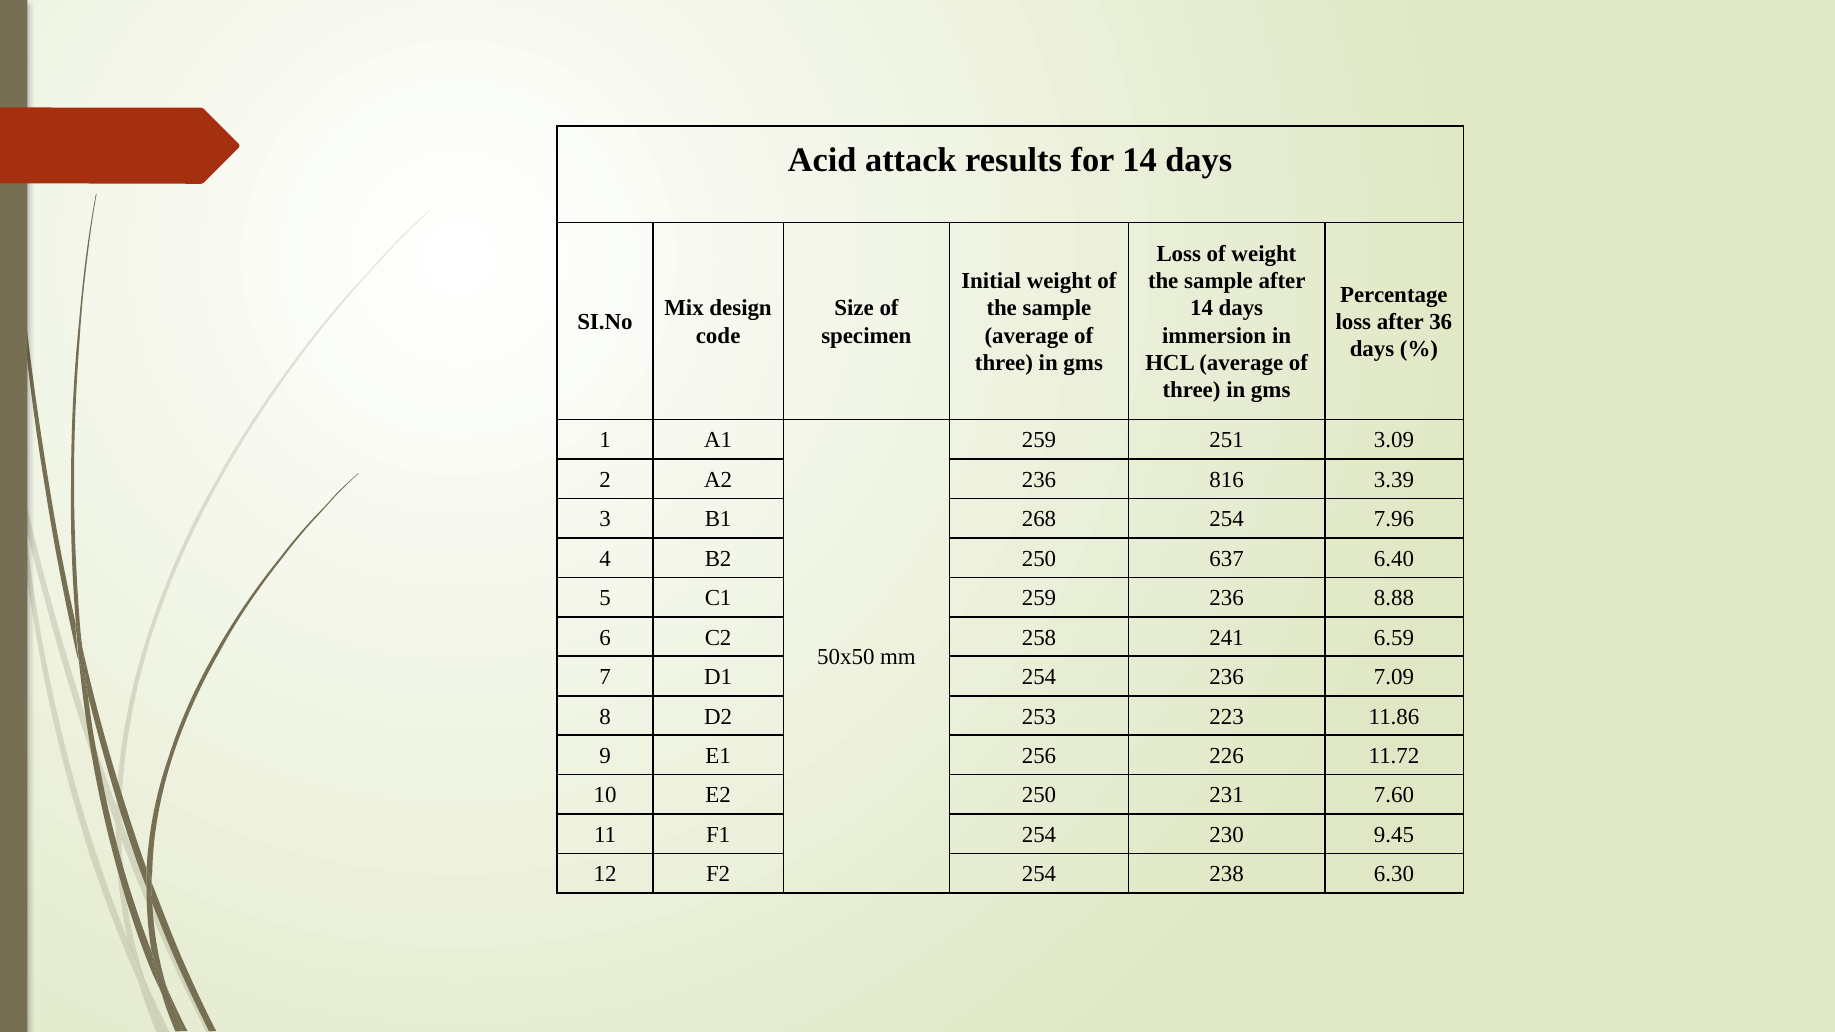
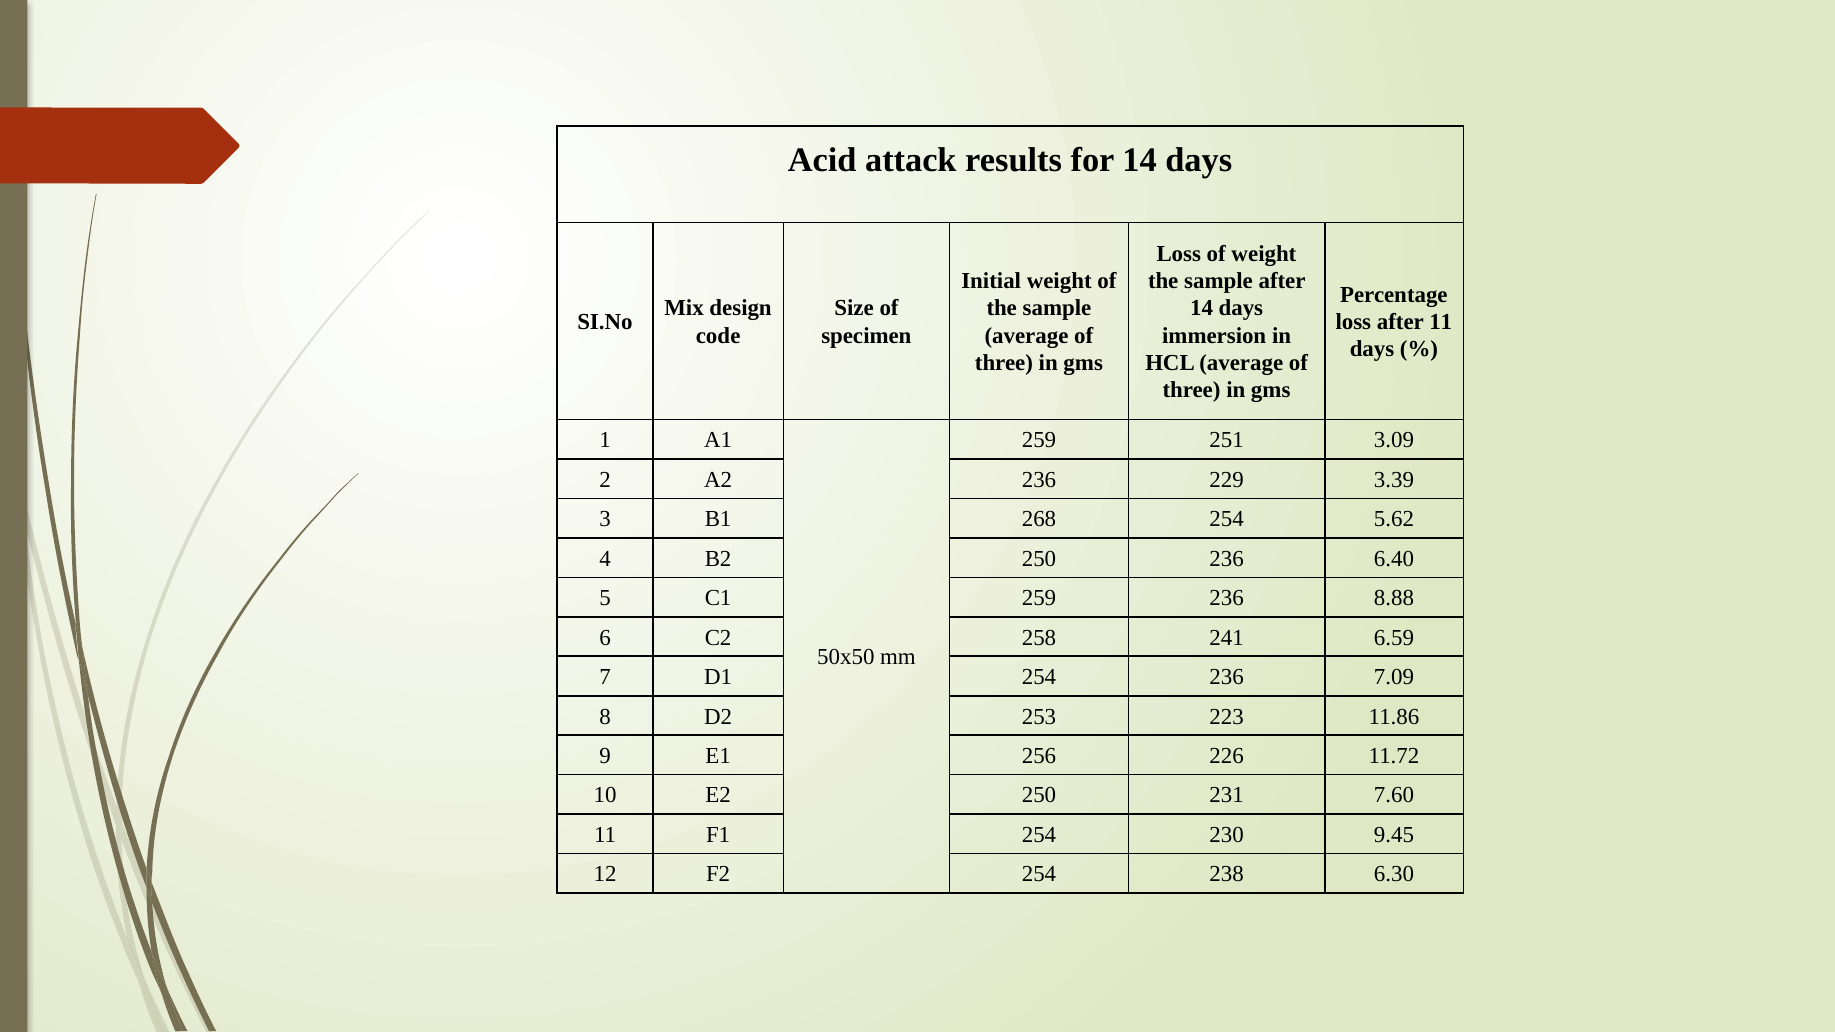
after 36: 36 -> 11
816: 816 -> 229
7.96: 7.96 -> 5.62
250 637: 637 -> 236
